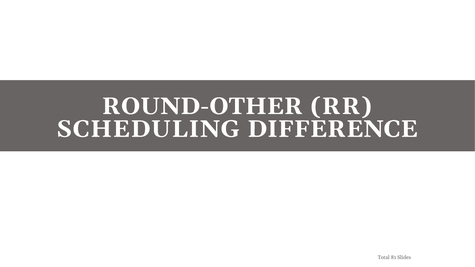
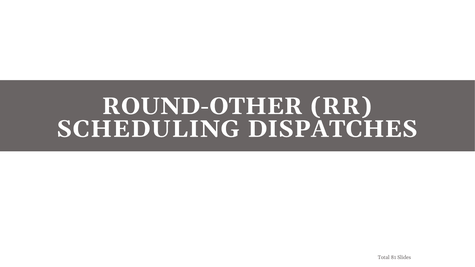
DIFFERENCE: DIFFERENCE -> DISPATCHES
